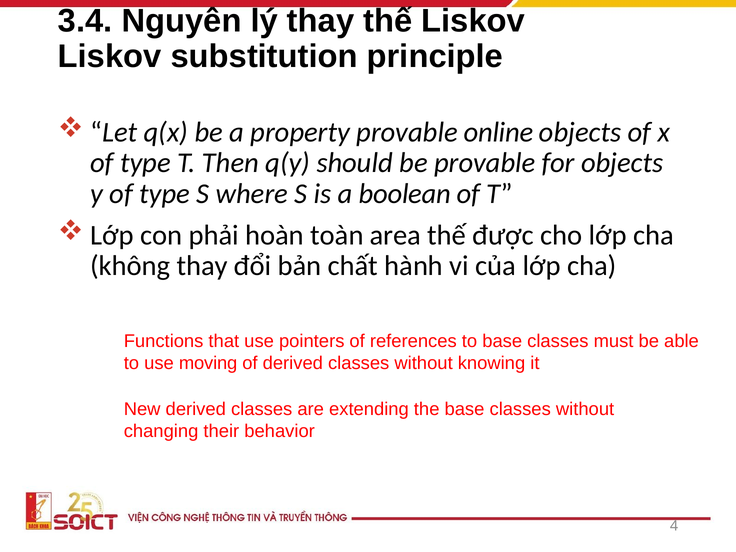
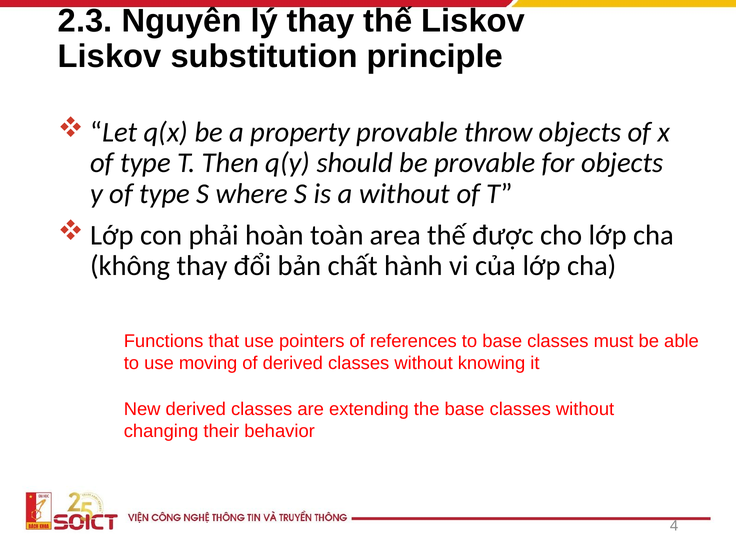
3.4: 3.4 -> 2.3
online: online -> throw
a boolean: boolean -> without
